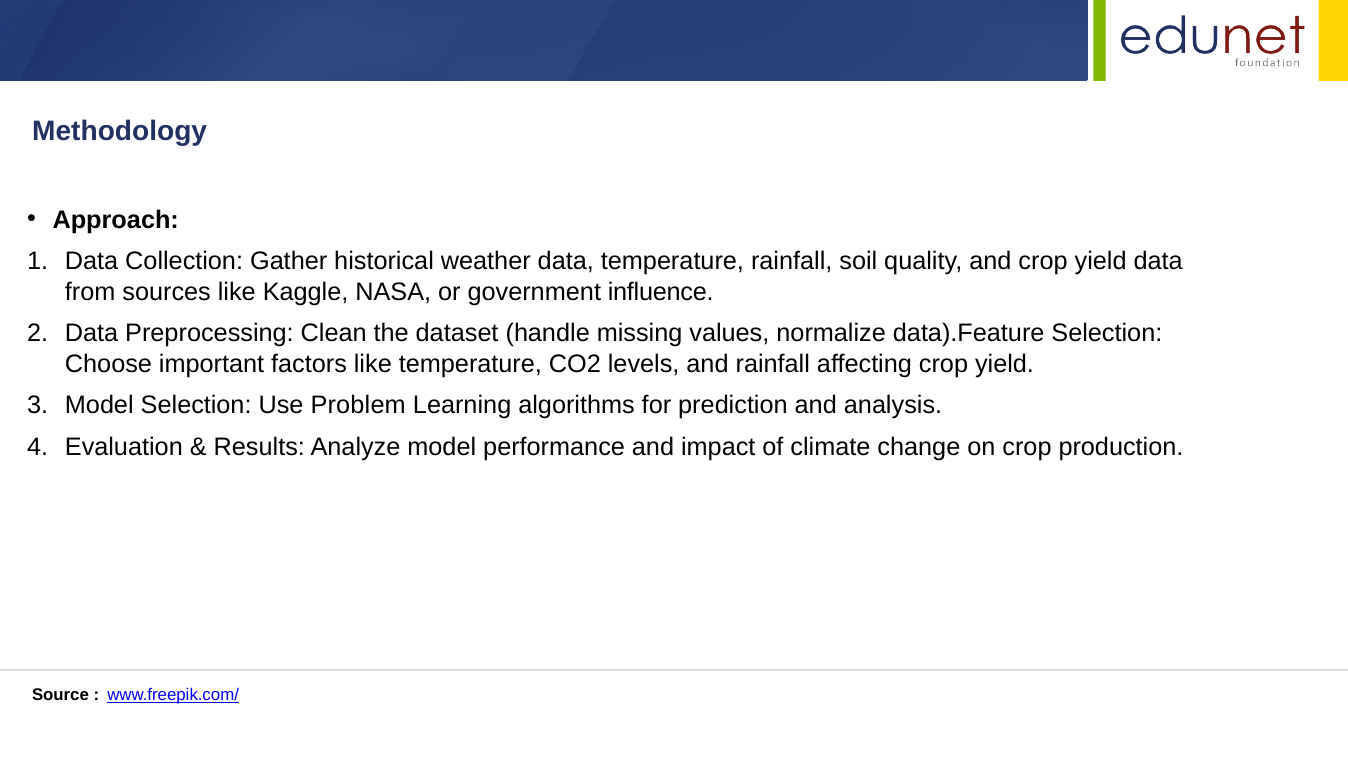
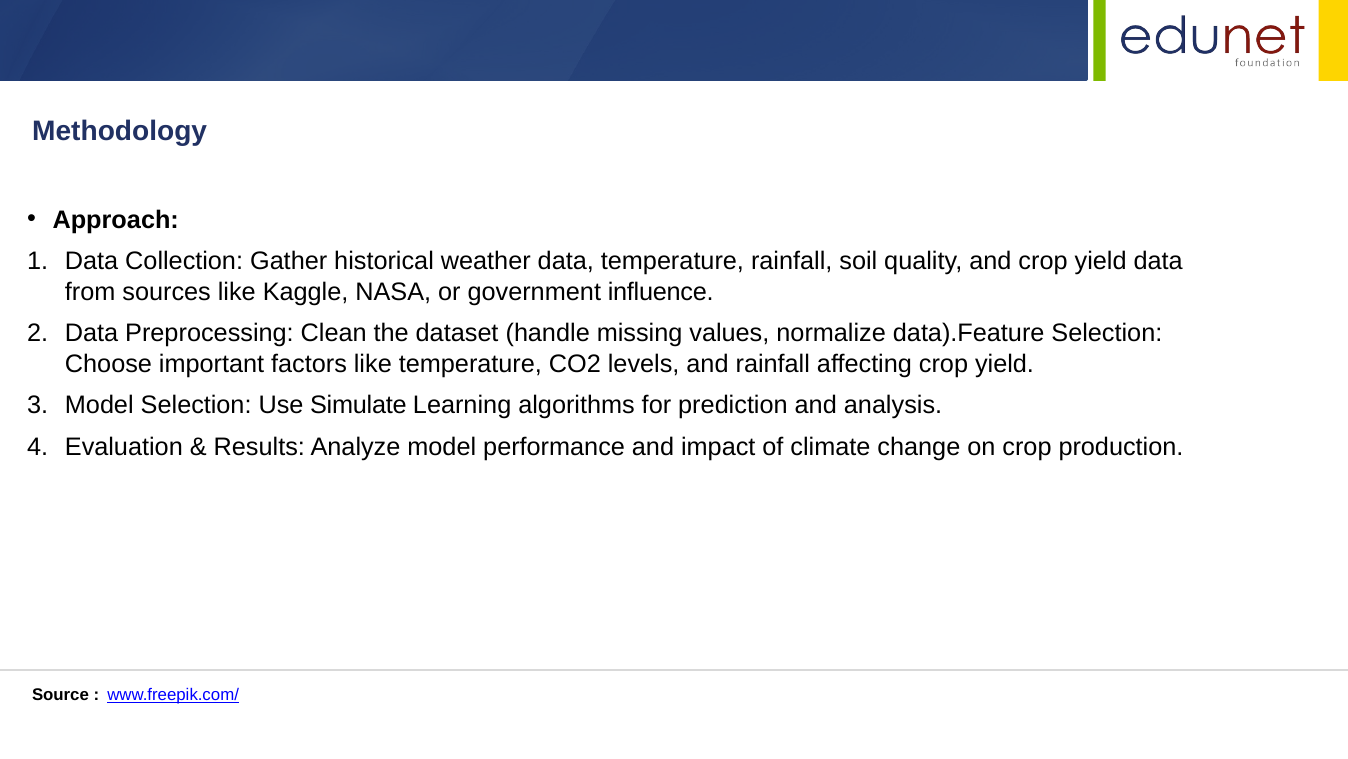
Problem: Problem -> Simulate
